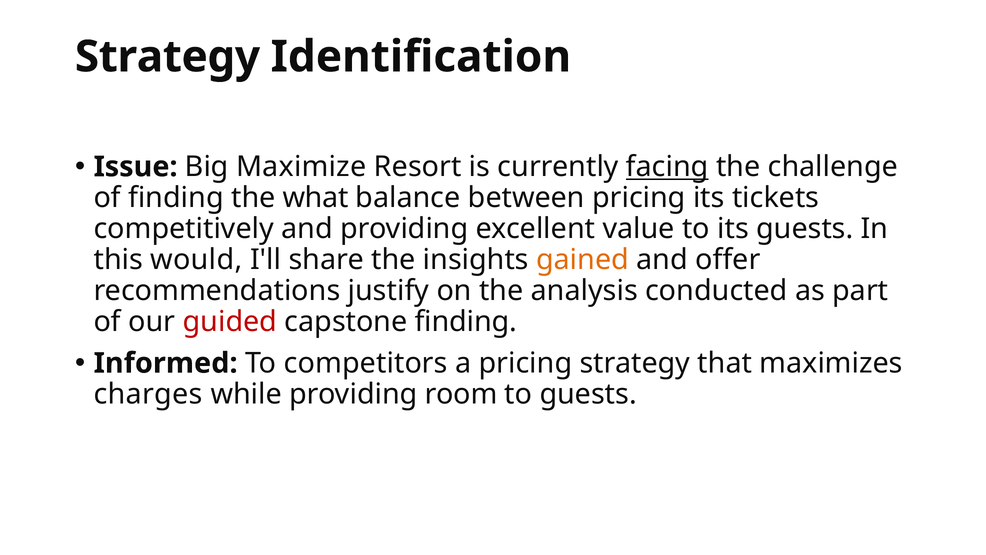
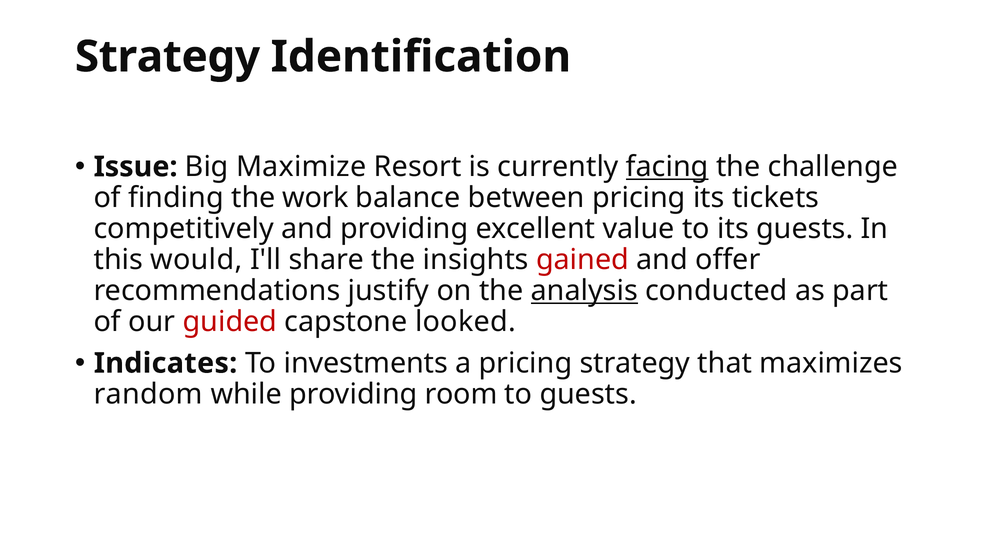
what: what -> work
gained colour: orange -> red
analysis underline: none -> present
capstone finding: finding -> looked
Informed: Informed -> Indicates
competitors: competitors -> investments
charges: charges -> random
